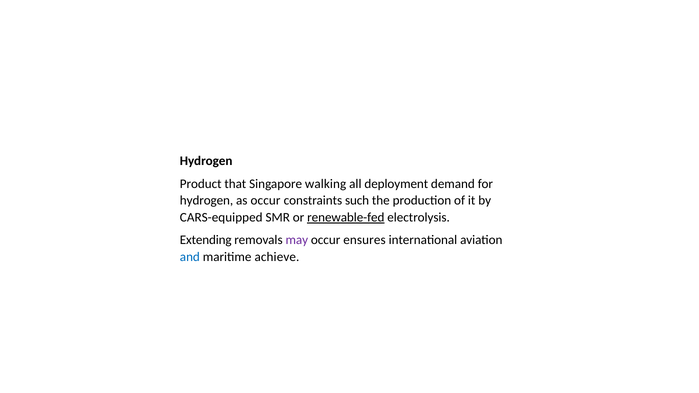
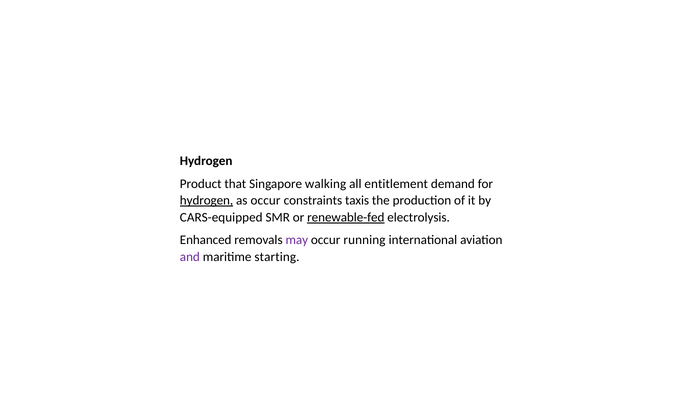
deployment: deployment -> entitlement
hydrogen at (207, 201) underline: none -> present
such: such -> taxis
Extending: Extending -> Enhanced
ensures: ensures -> running
and colour: blue -> purple
achieve: achieve -> starting
